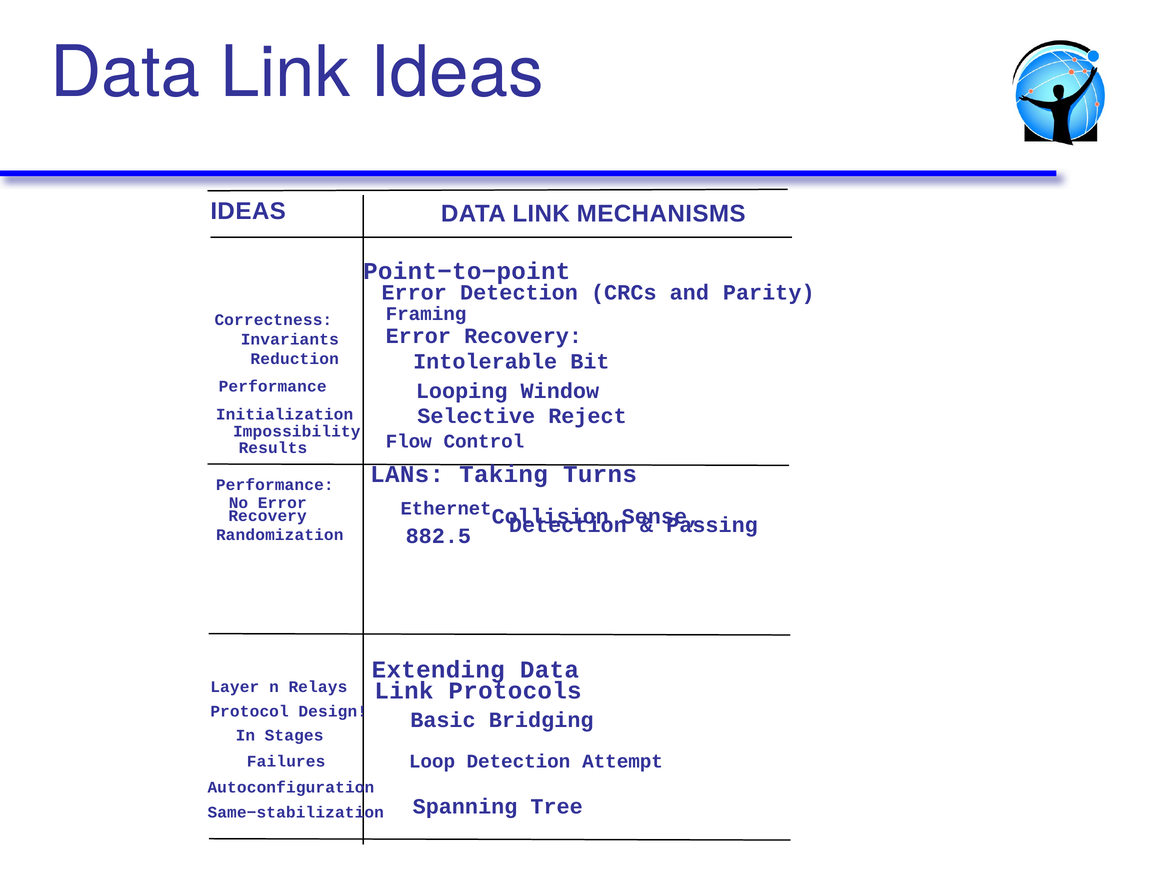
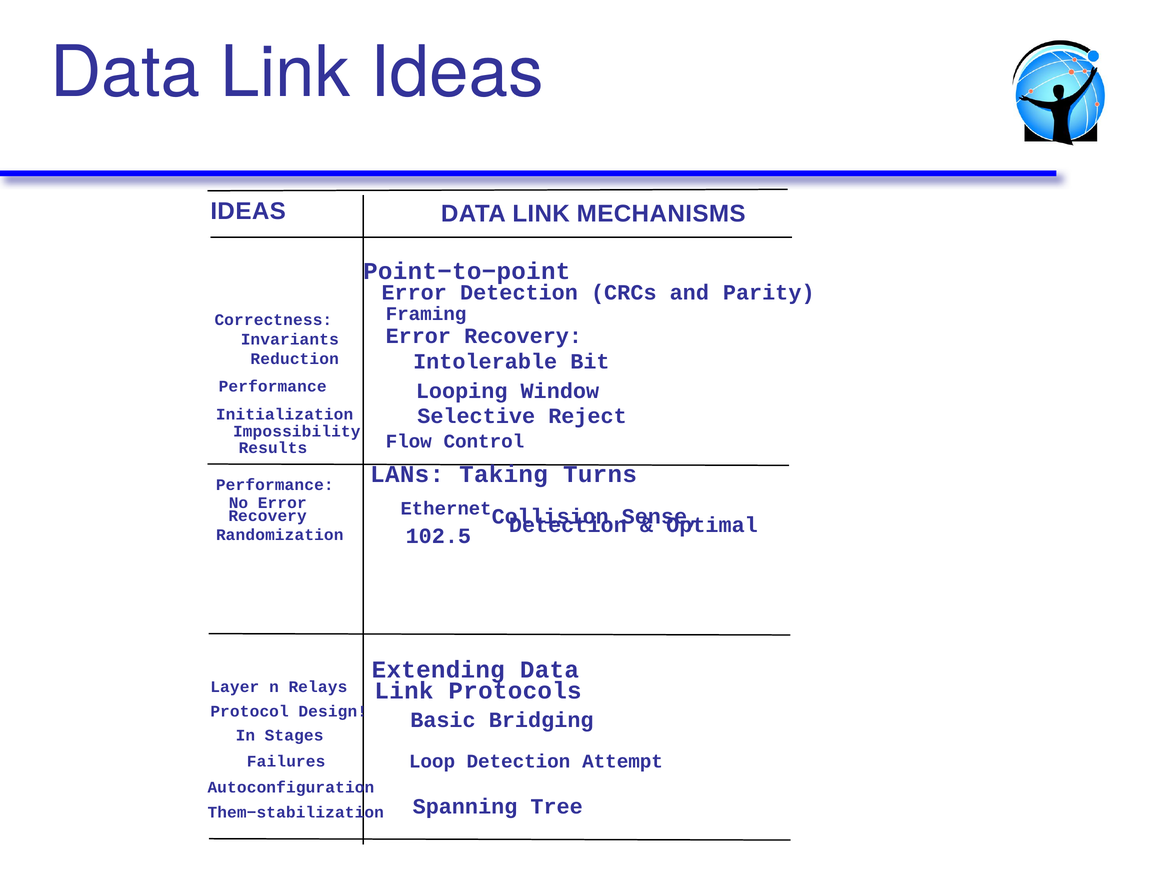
Passing: Passing -> Optimal
882.5: 882.5 -> 102.5
Same−stabilization: Same−stabilization -> Them−stabilization
